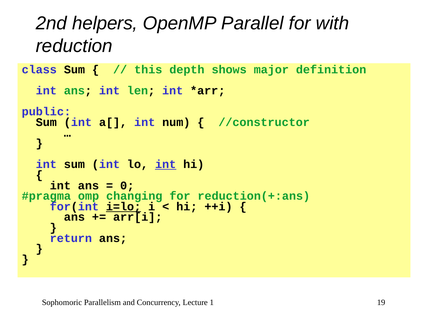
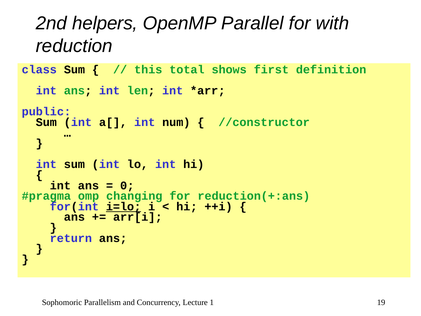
depth: depth -> total
major: major -> first
int at (166, 164) underline: present -> none
